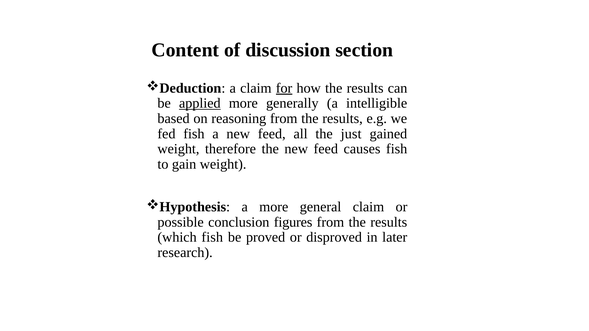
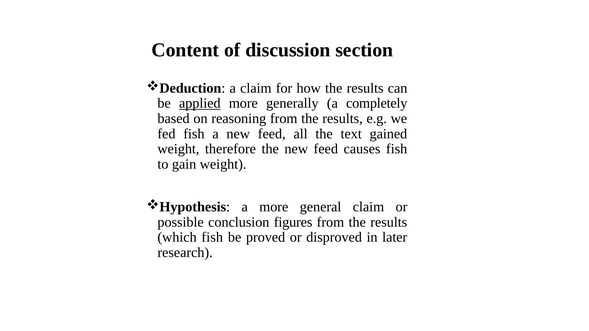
for underline: present -> none
intelligible: intelligible -> completely
just: just -> text
